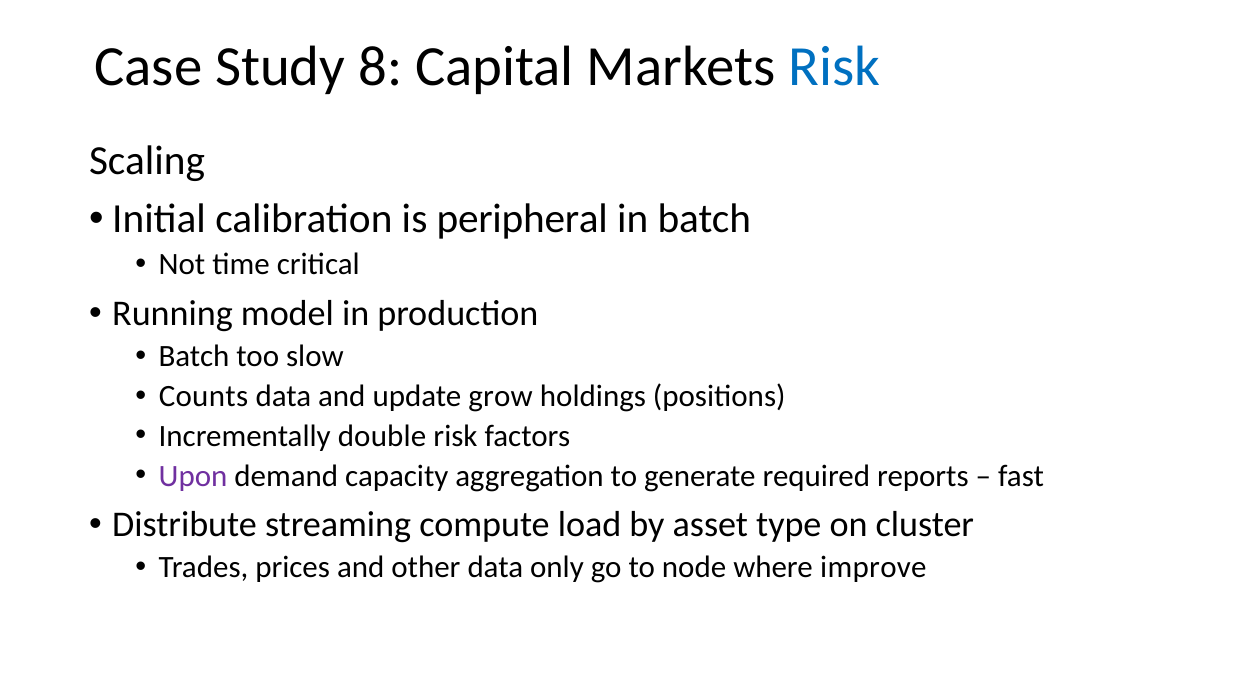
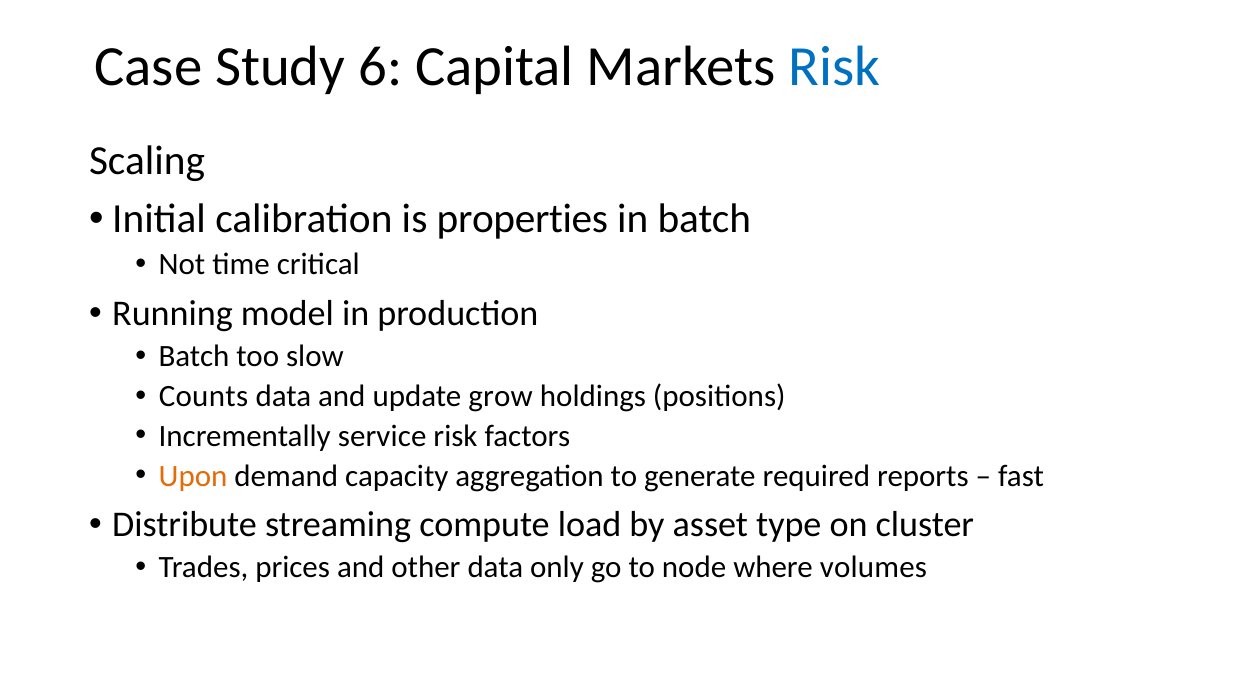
8: 8 -> 6
peripheral: peripheral -> properties
double: double -> service
Upon colour: purple -> orange
improve: improve -> volumes
